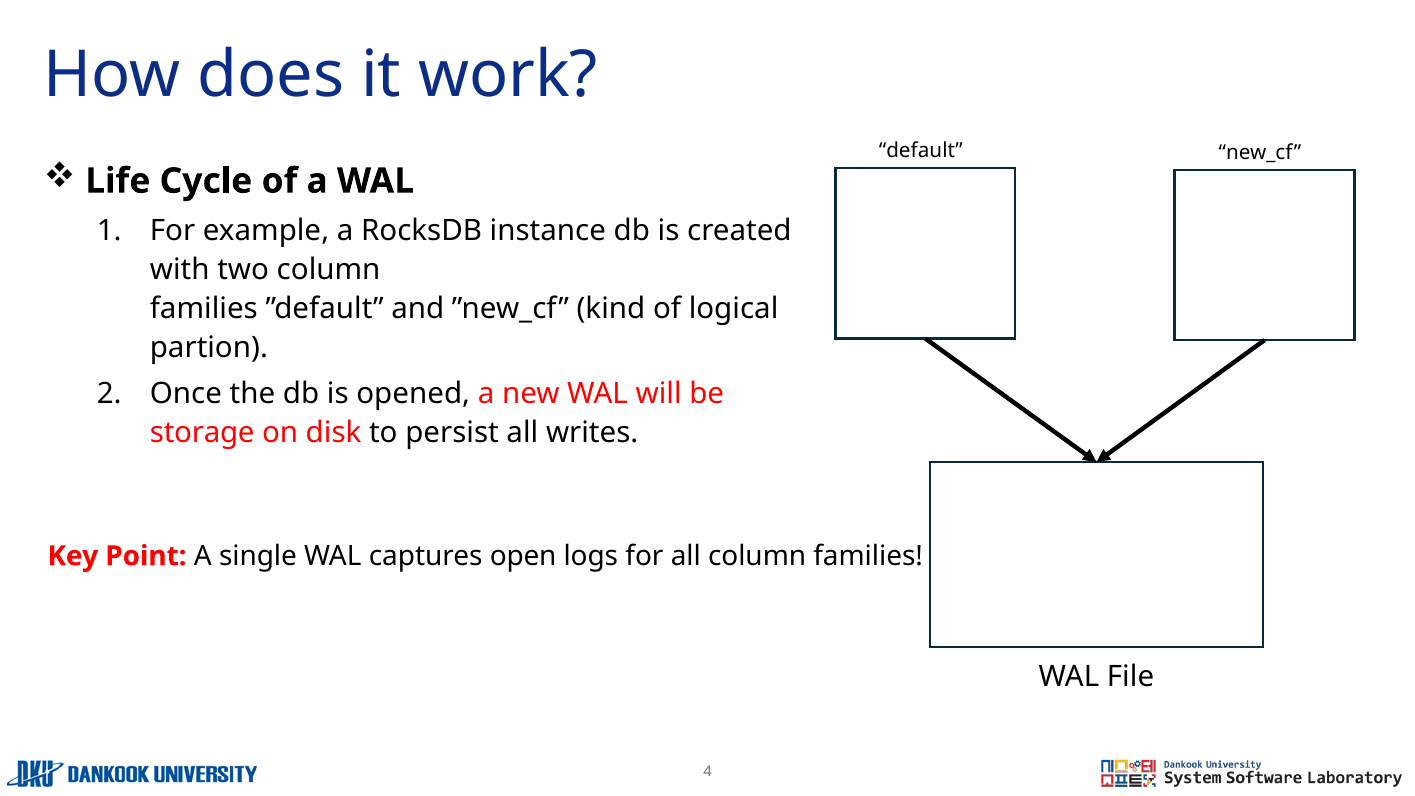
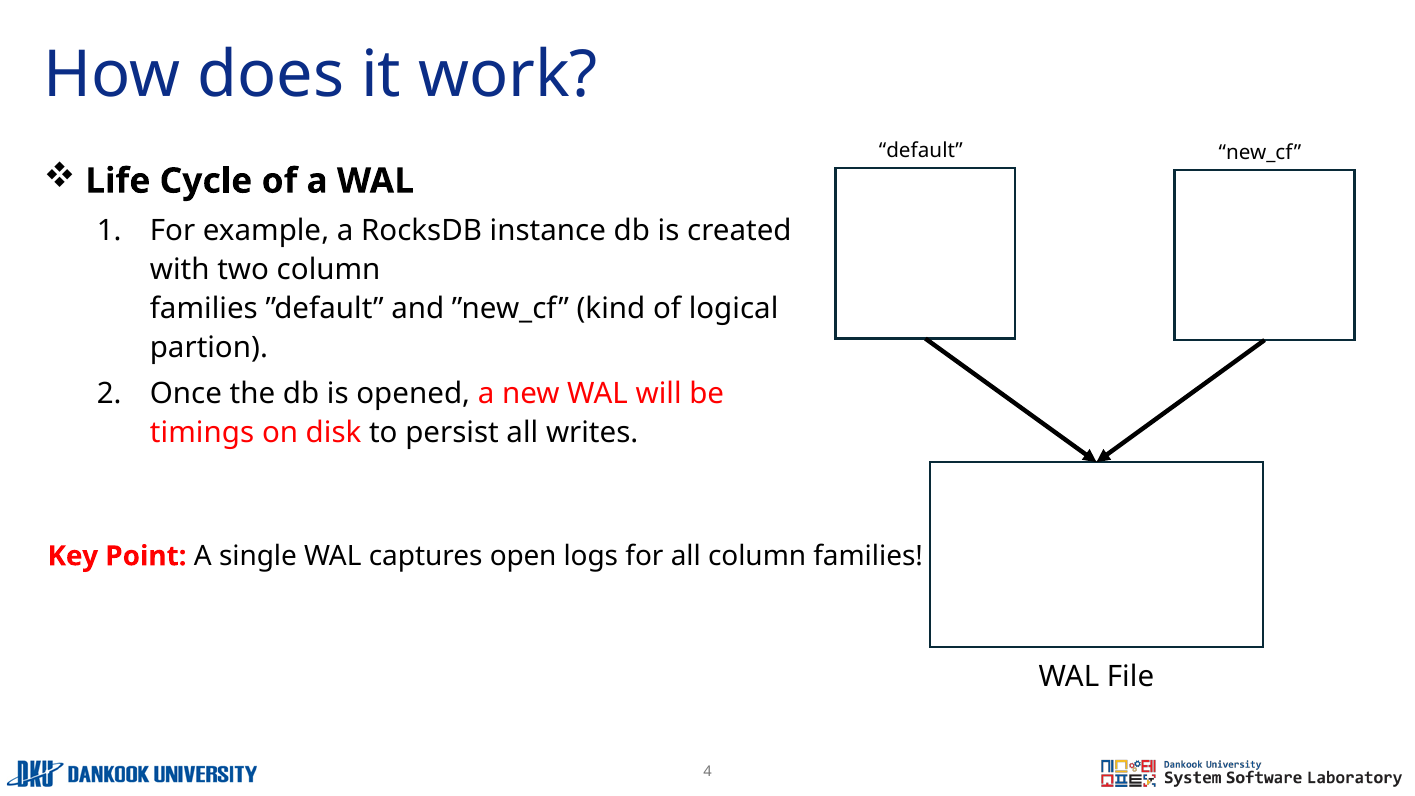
storage: storage -> timings
